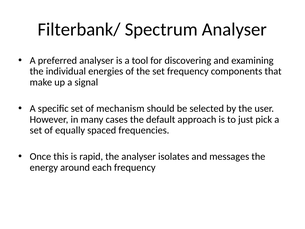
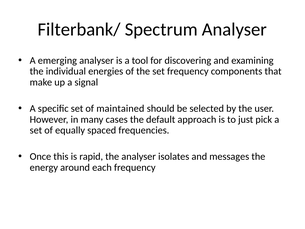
preferred: preferred -> emerging
mechanism: mechanism -> maintained
